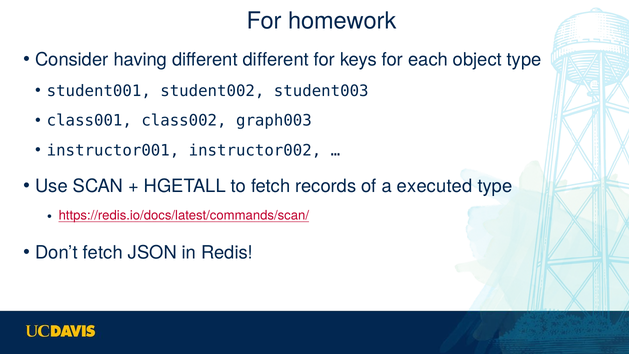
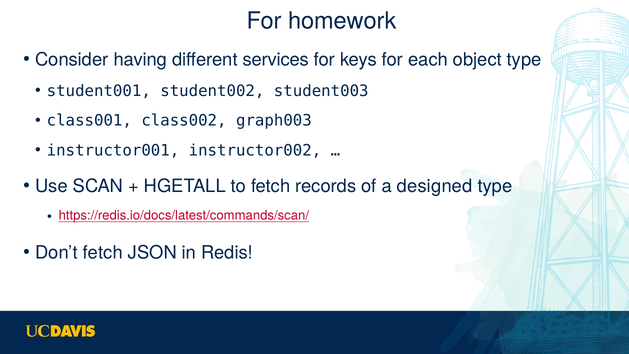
different different: different -> services
executed: executed -> designed
